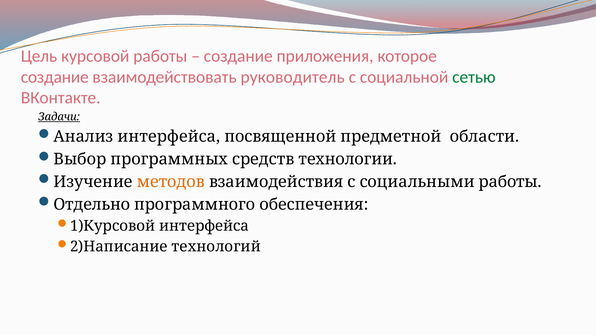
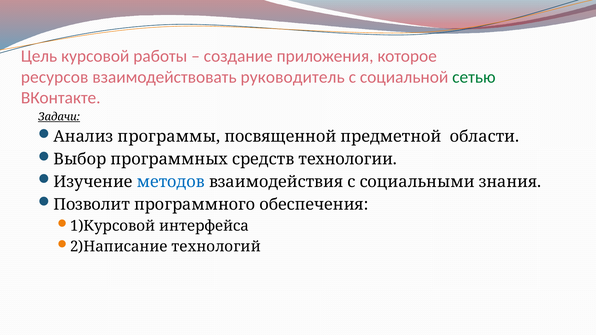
создание at (55, 77): создание -> ресурсов
Анализ интерфейса: интерфейса -> программы
методов colour: orange -> blue
социальными работы: работы -> знания
Отдельно: Отдельно -> Позволит
